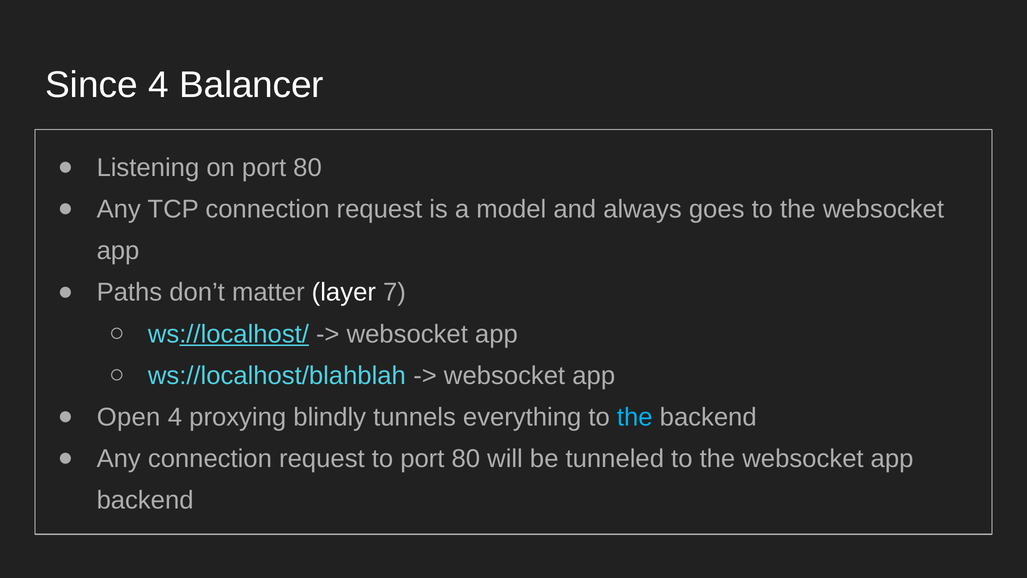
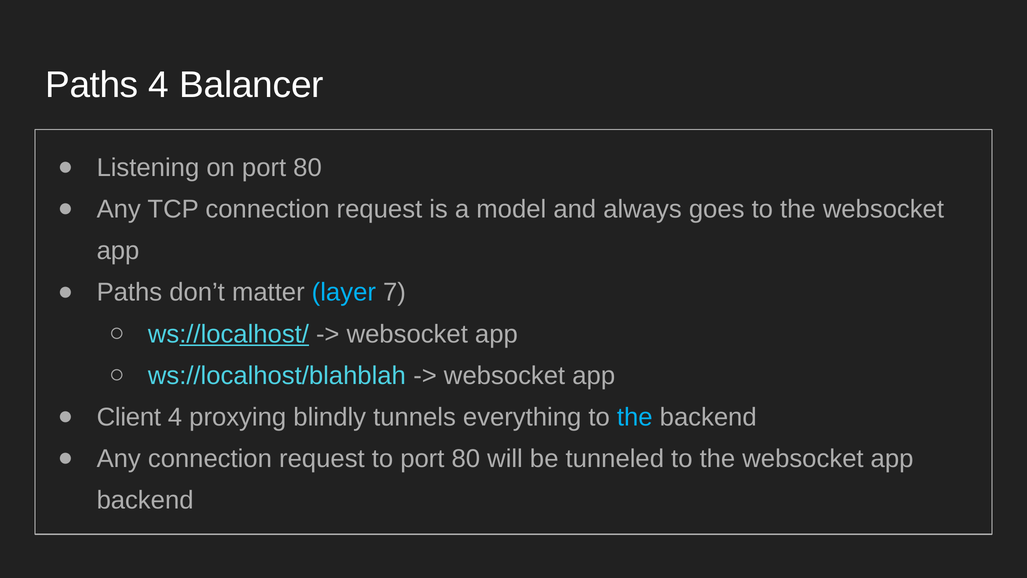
Since at (92, 85): Since -> Paths
layer colour: white -> light blue
Open: Open -> Client
